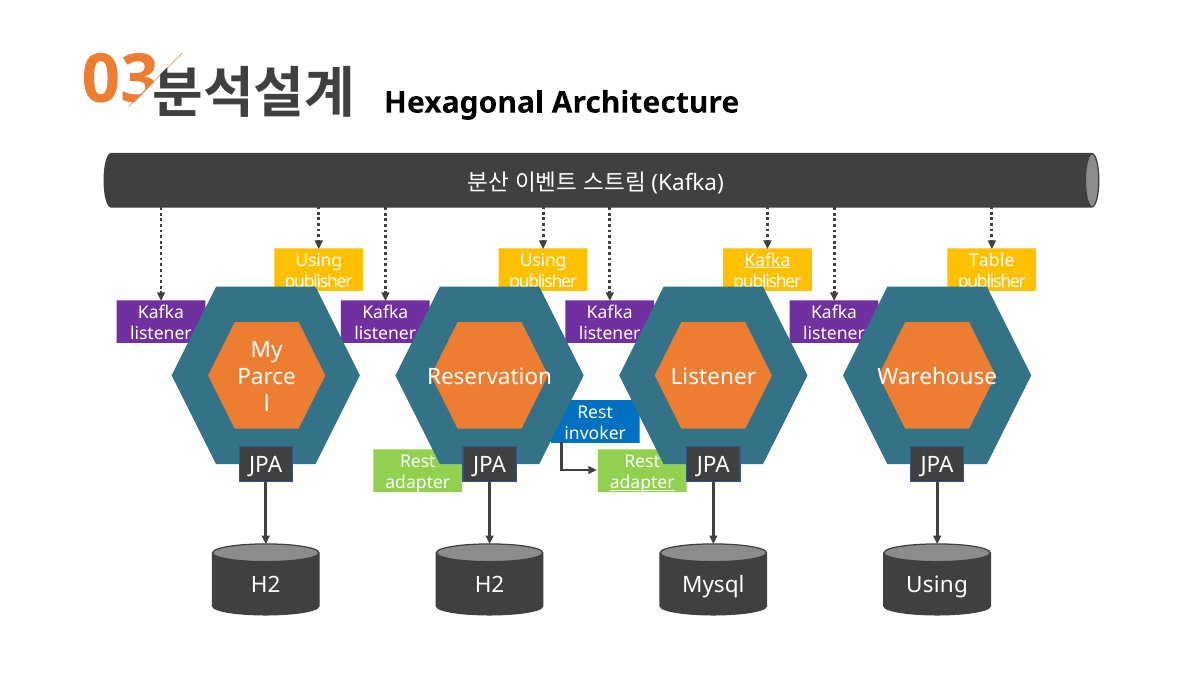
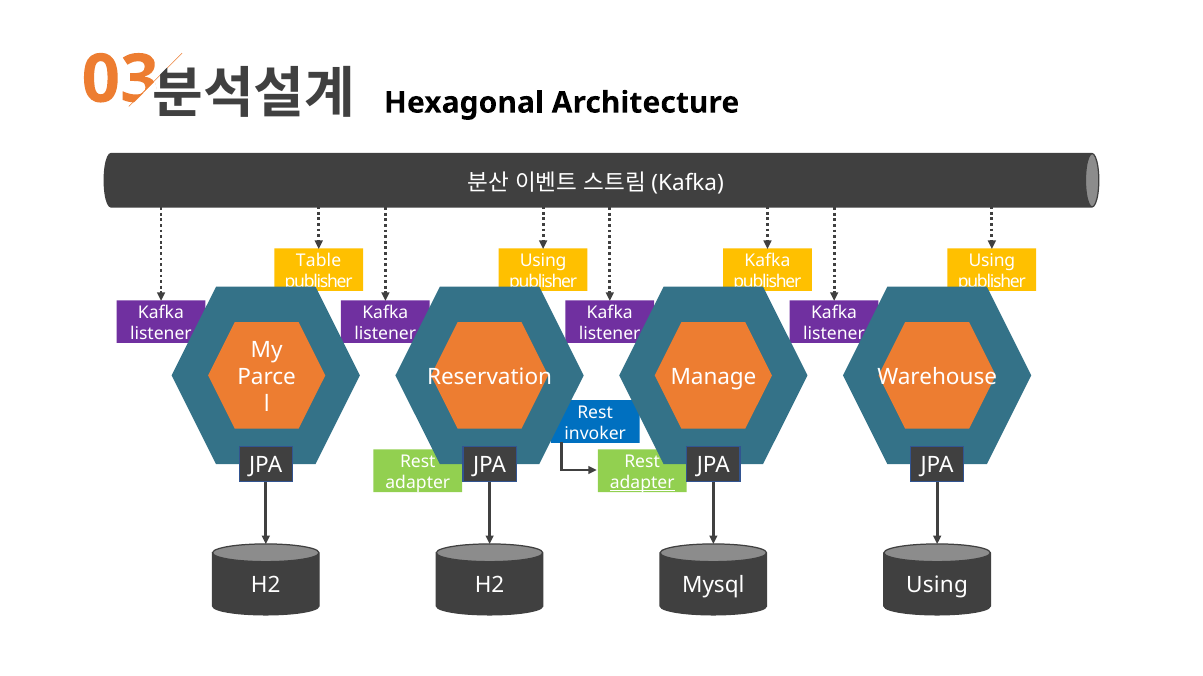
Using at (319, 261): Using -> Table
Kafka at (767, 261) underline: present -> none
Table at (992, 261): Table -> Using
Reservation Listener: Listener -> Manage
